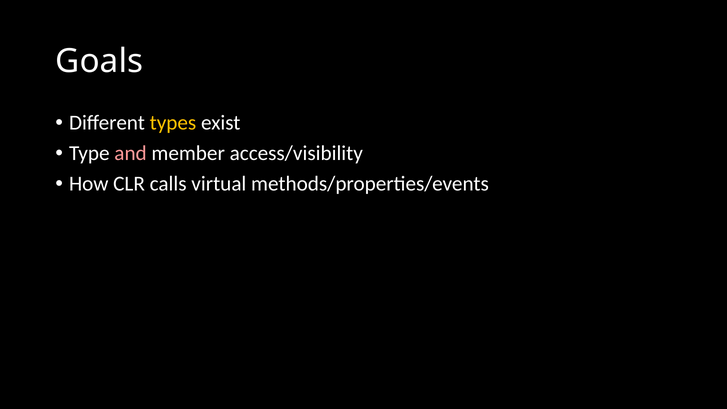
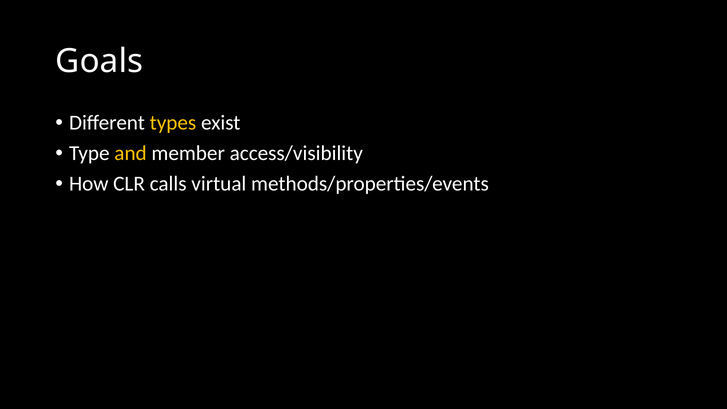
and colour: pink -> yellow
